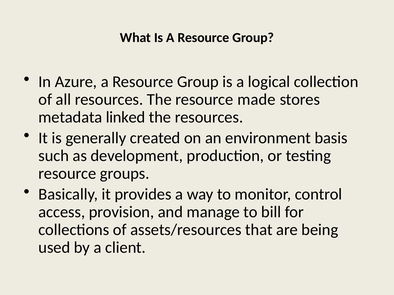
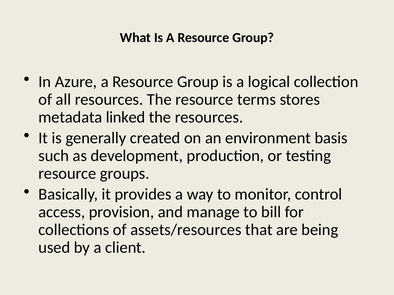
made: made -> terms
